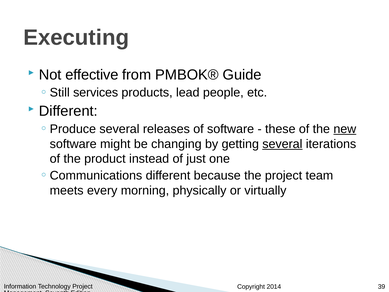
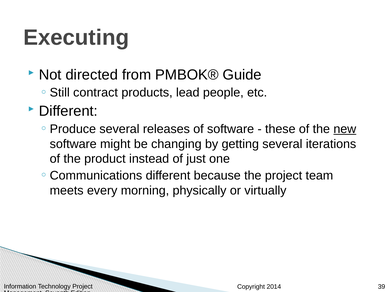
effective: effective -> directed
services: services -> contract
several at (282, 144) underline: present -> none
